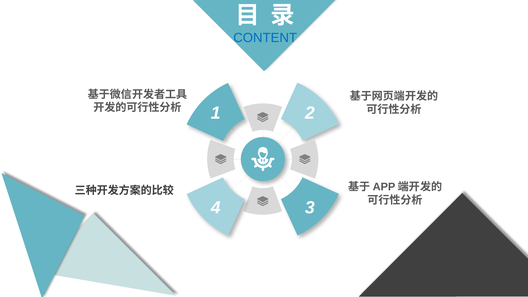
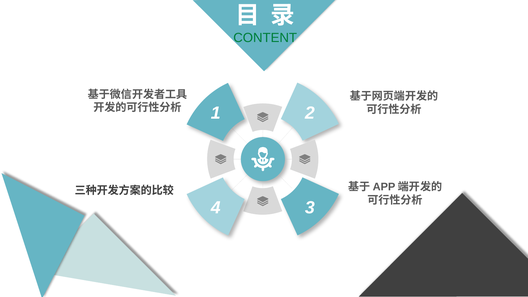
CONTENT colour: blue -> green
